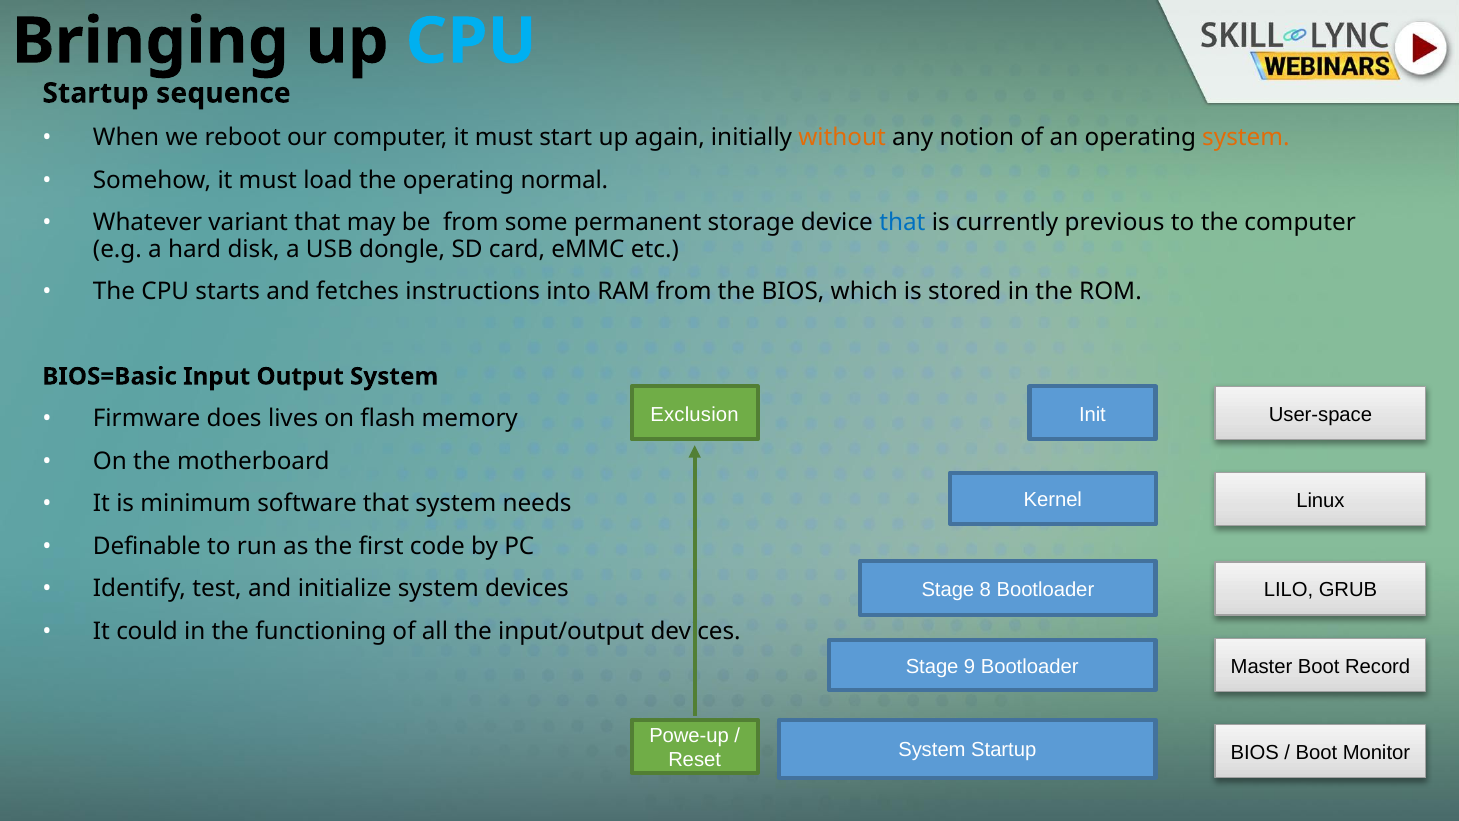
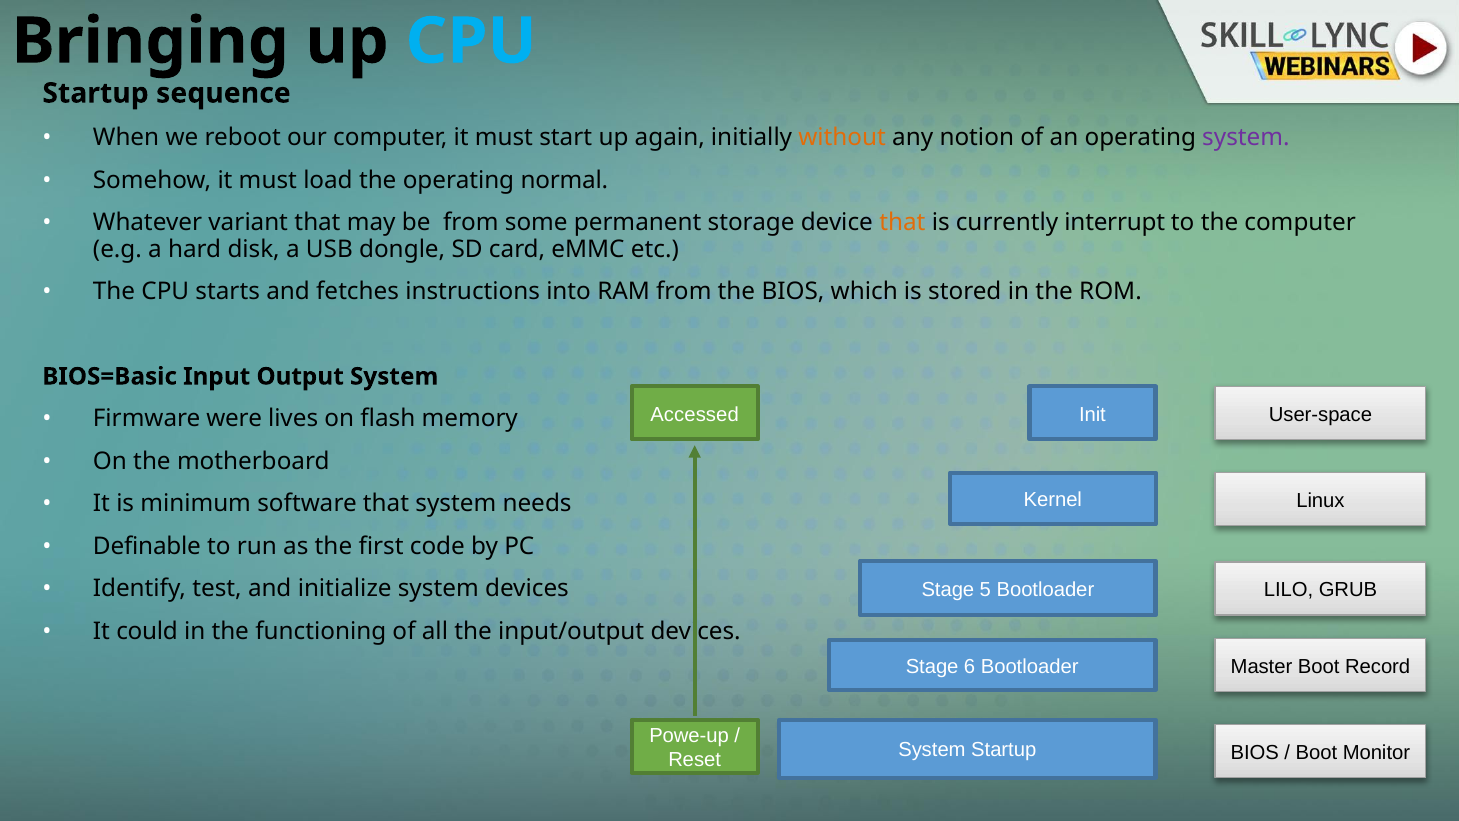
system at (1246, 138) colour: orange -> purple
that at (902, 223) colour: blue -> orange
previous: previous -> interrupt
Exclusion: Exclusion -> Accessed
does: does -> were
8: 8 -> 5
9: 9 -> 6
